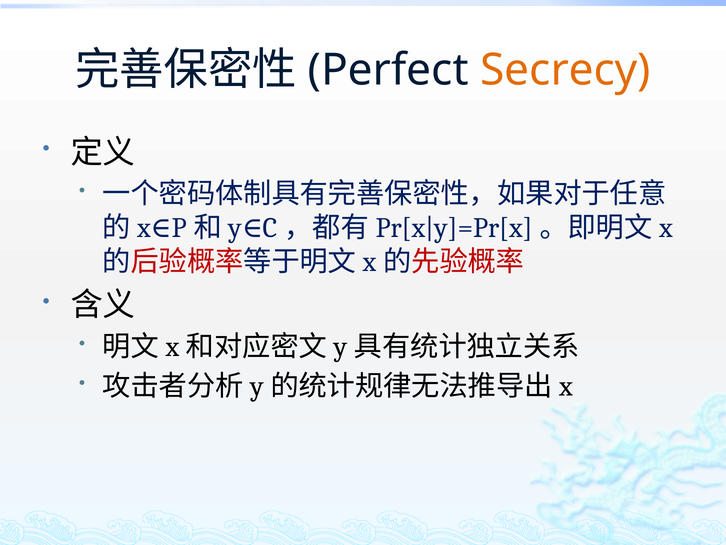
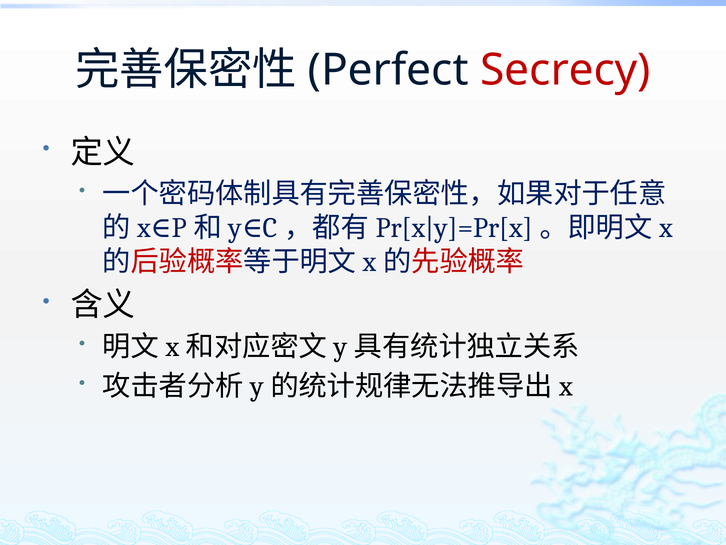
Secrecy colour: orange -> red
